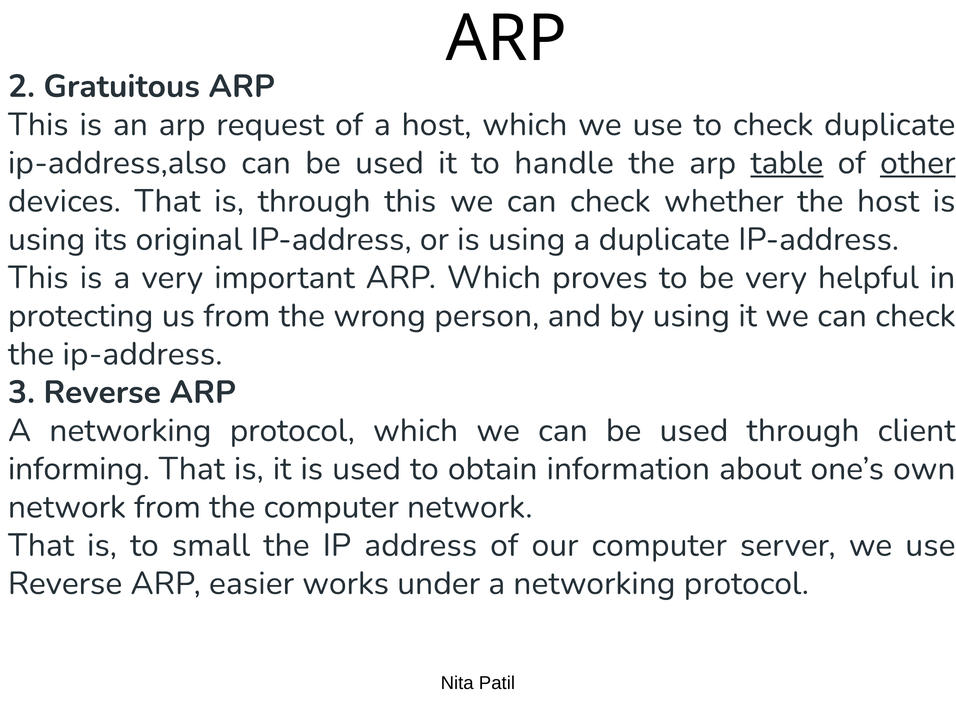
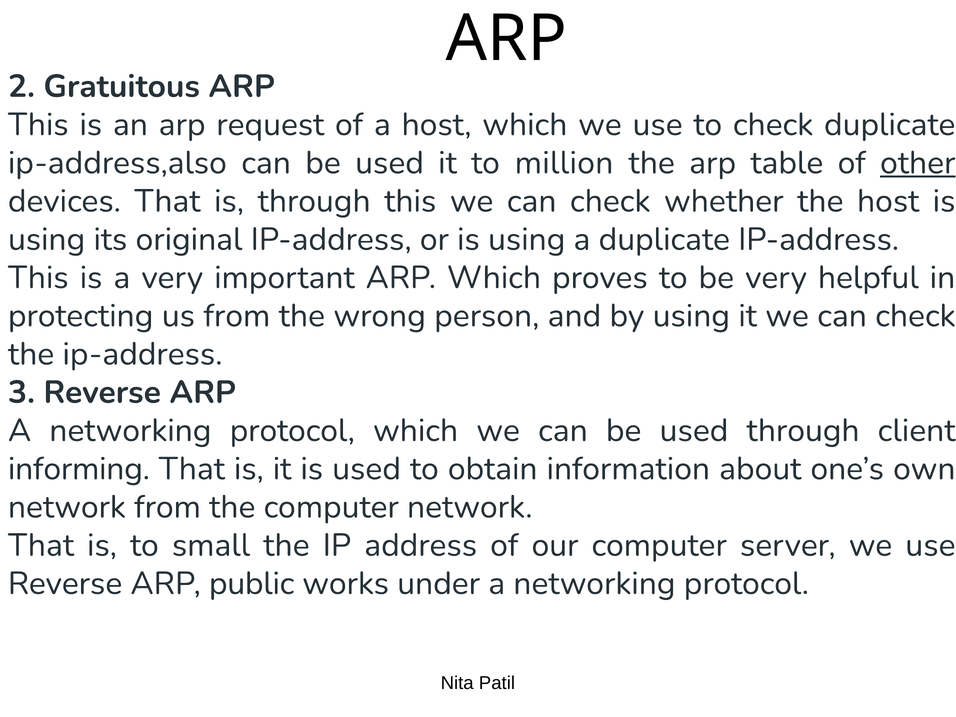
handle: handle -> million
table underline: present -> none
easier: easier -> public
